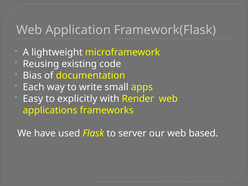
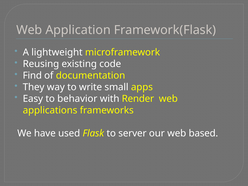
Bias: Bias -> Find
Each: Each -> They
explicitly: explicitly -> behavior
